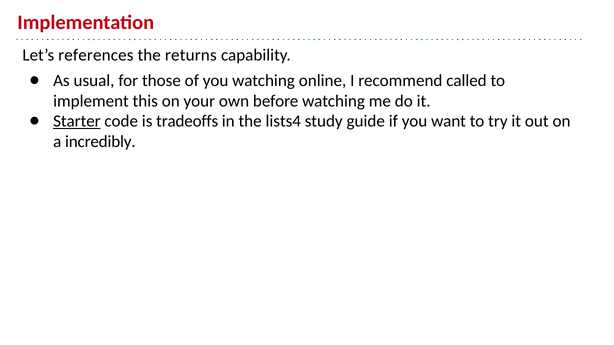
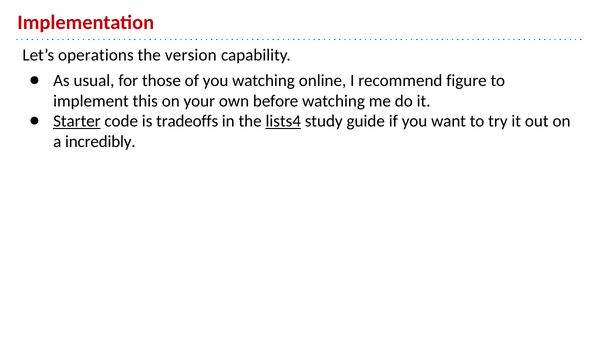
references: references -> operations
returns: returns -> version
called: called -> figure
lists4 underline: none -> present
